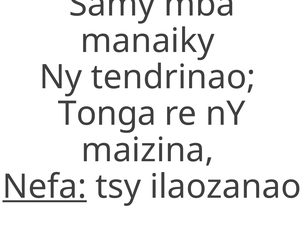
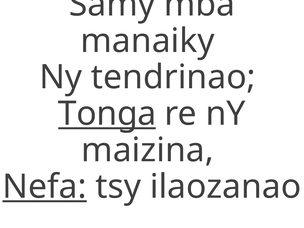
Tonga underline: none -> present
